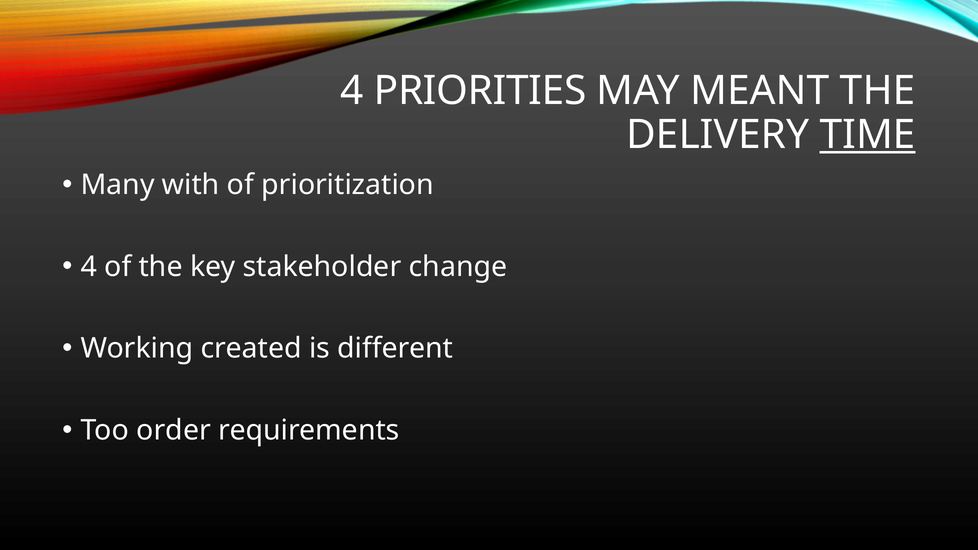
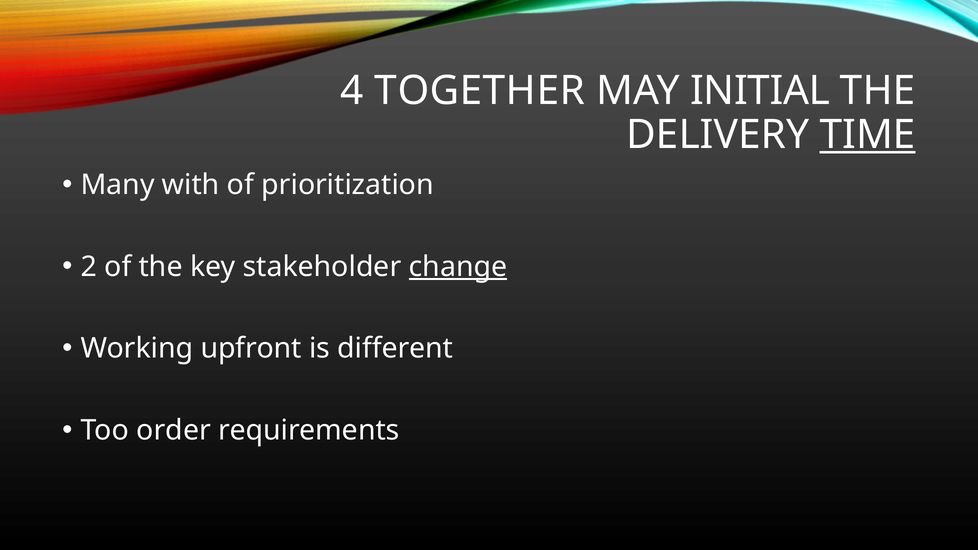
PRIORITIES: PRIORITIES -> TOGETHER
MEANT: MEANT -> INITIAL
4 at (89, 267): 4 -> 2
change underline: none -> present
created: created -> upfront
